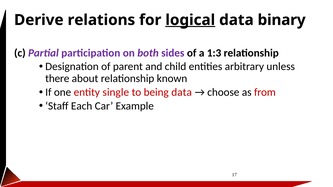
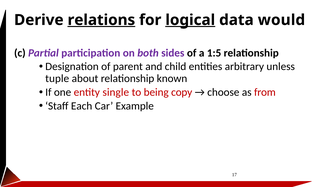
relations underline: none -> present
binary: binary -> would
1:3: 1:3 -> 1:5
there: there -> tuple
being data: data -> copy
